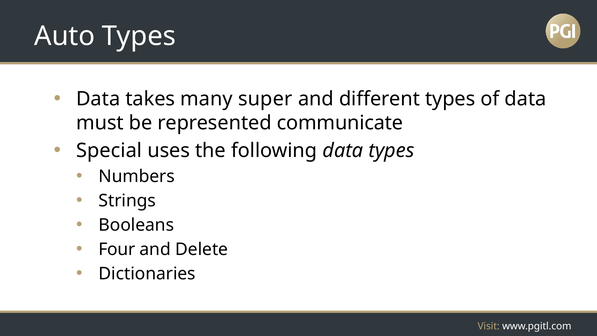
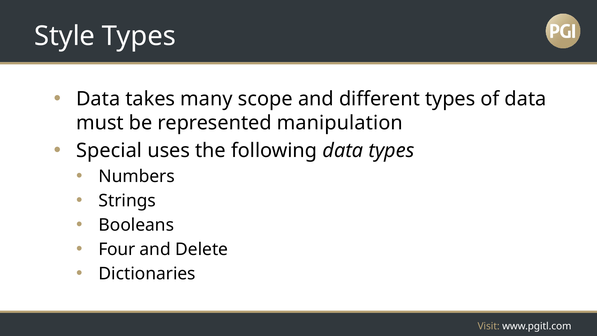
Auto: Auto -> Style
super: super -> scope
communicate: communicate -> manipulation
